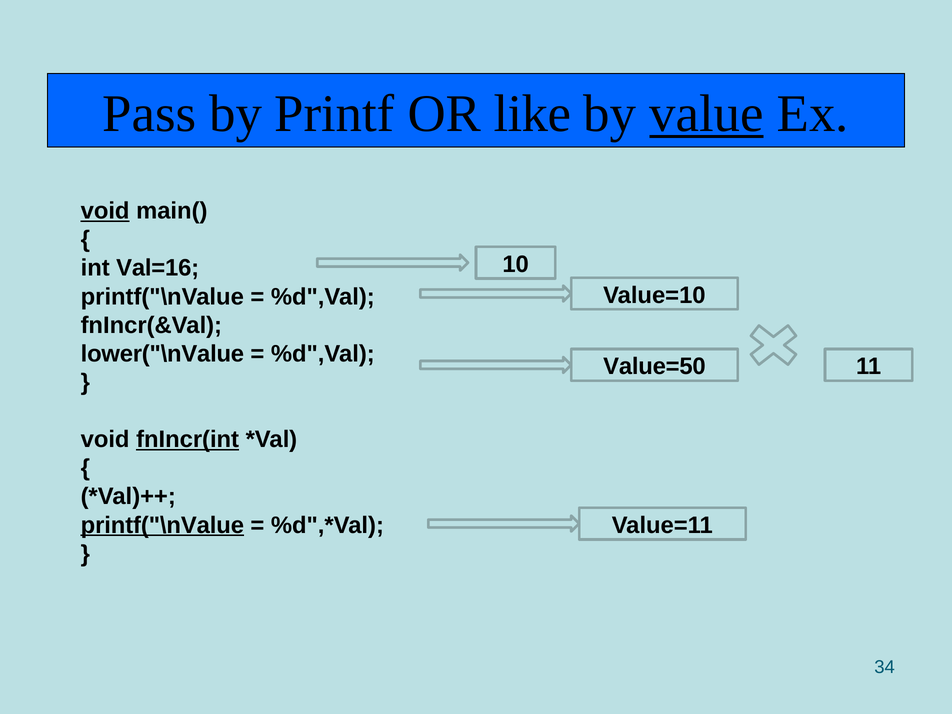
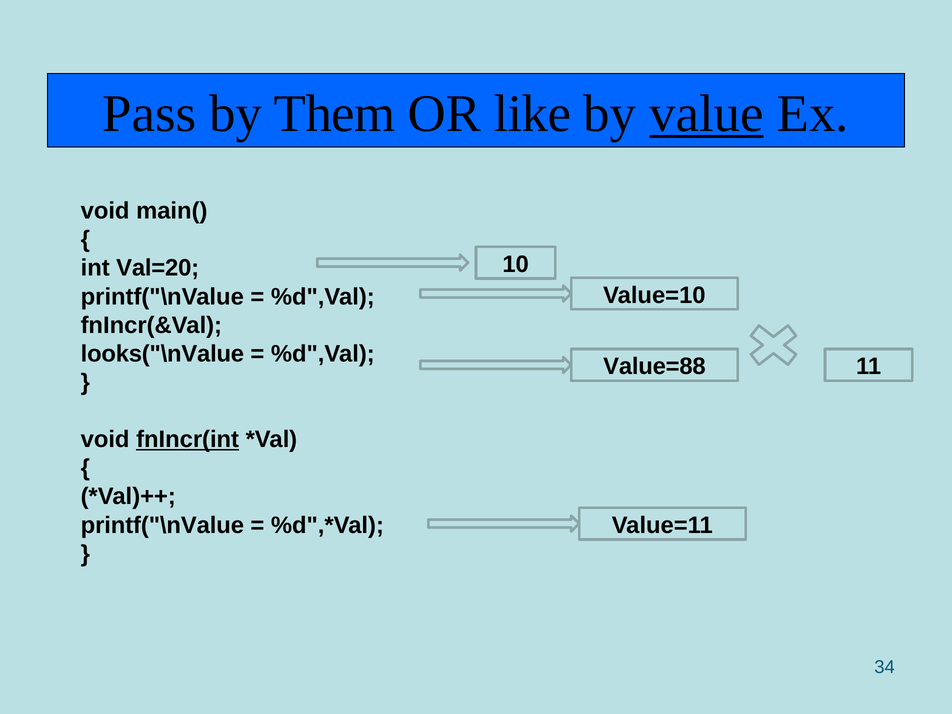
Printf: Printf -> Them
void at (105, 211) underline: present -> none
Val=16: Val=16 -> Val=20
lower("\nValue: lower("\nValue -> looks("\nValue
Value=50: Value=50 -> Value=88
printf("\nValue at (162, 525) underline: present -> none
